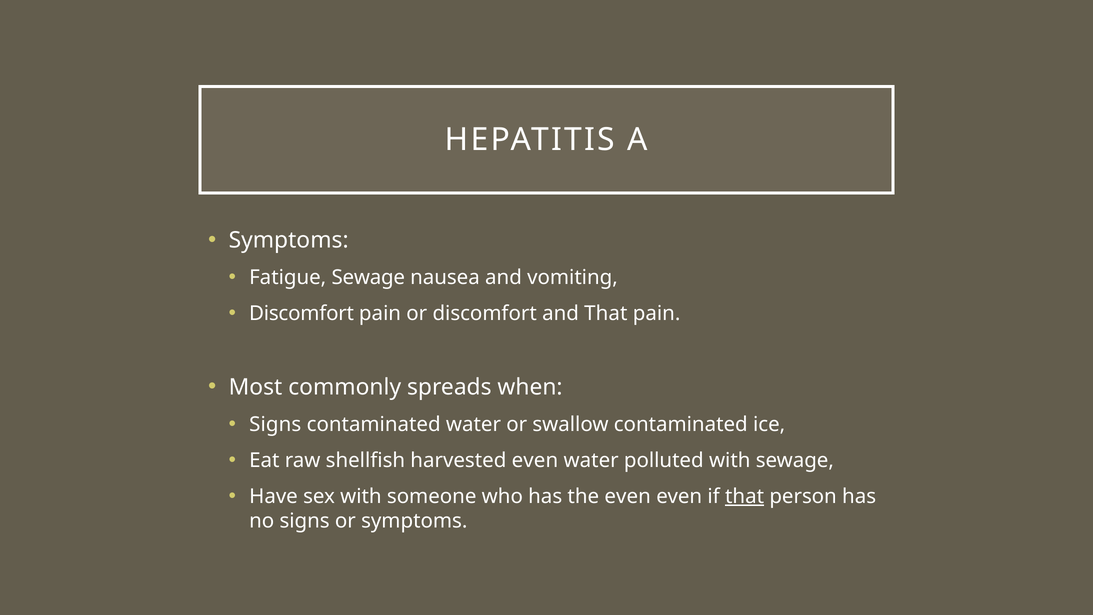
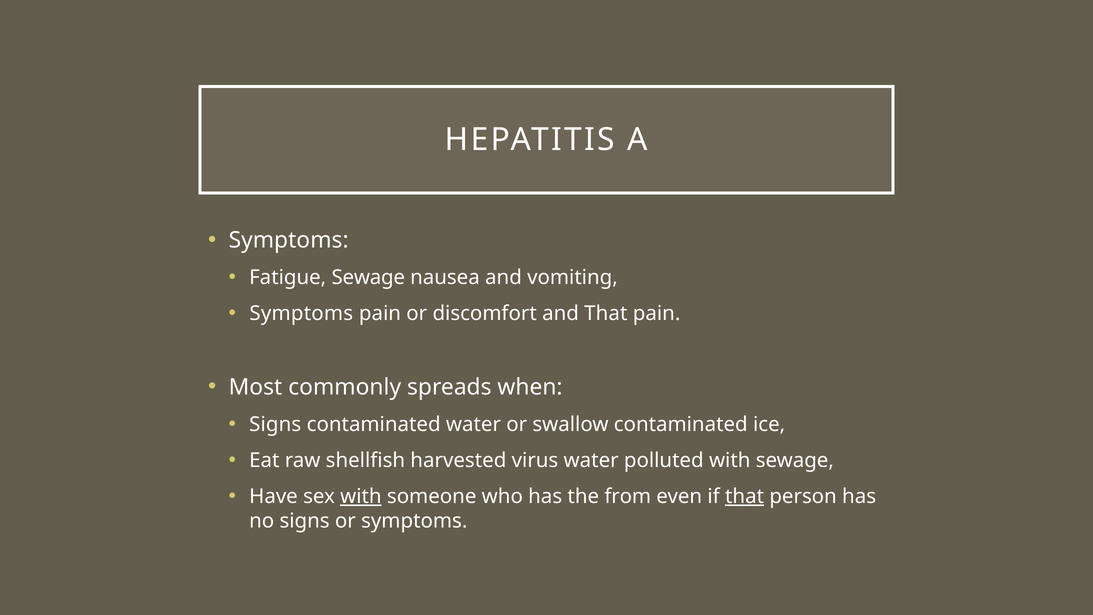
Discomfort at (302, 314): Discomfort -> Symptoms
harvested even: even -> virus
with at (361, 496) underline: none -> present
the even: even -> from
